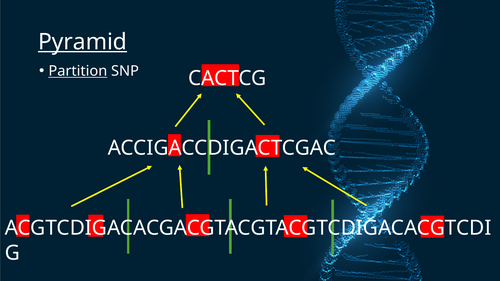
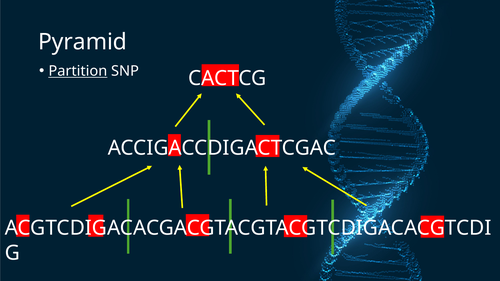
Pyramid underline: present -> none
